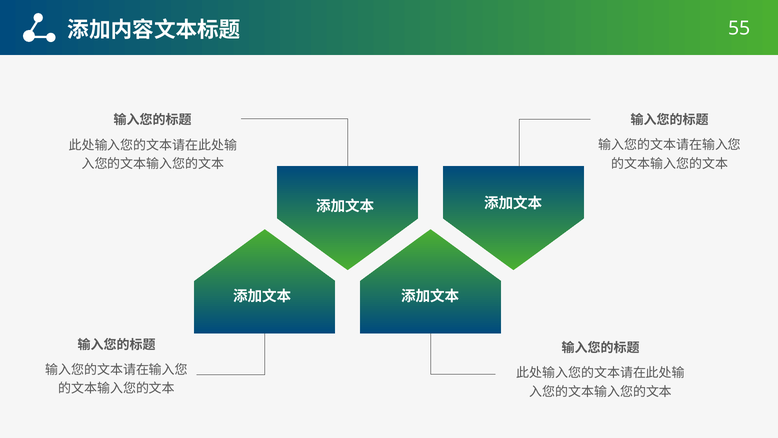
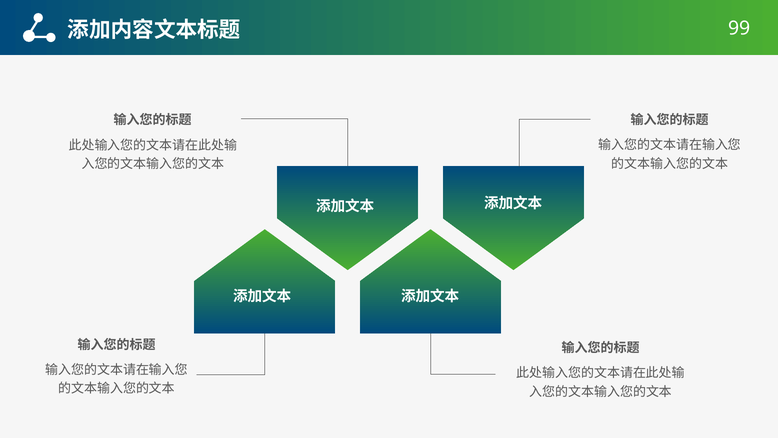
55: 55 -> 99
